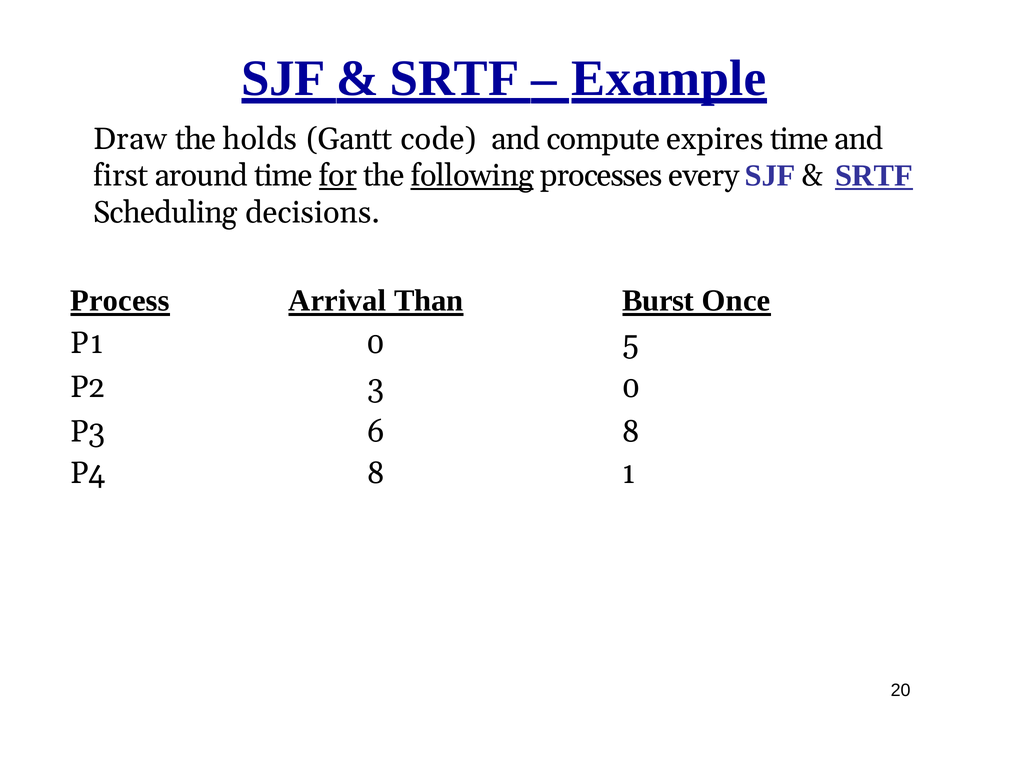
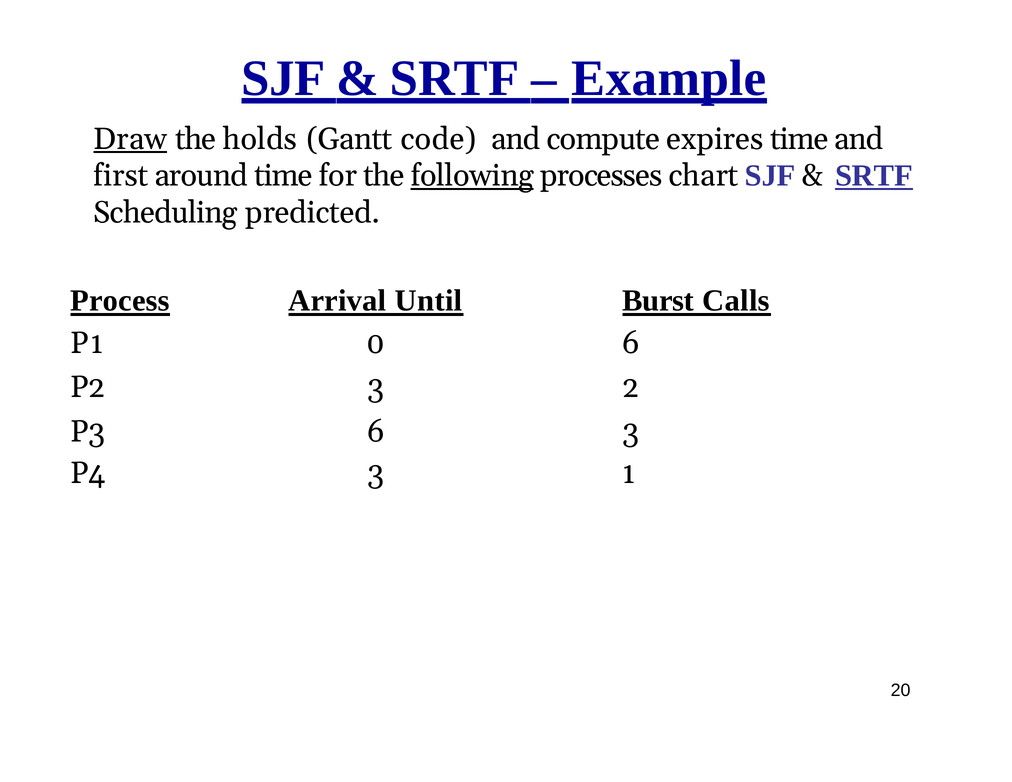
Draw underline: none -> present
for underline: present -> none
every: every -> chart
decisions: decisions -> predicted
Than: Than -> Until
Once: Once -> Calls
0 5: 5 -> 6
3 0: 0 -> 2
6 8: 8 -> 3
P4 8: 8 -> 3
